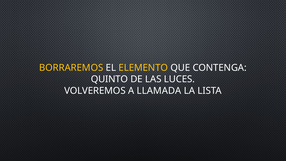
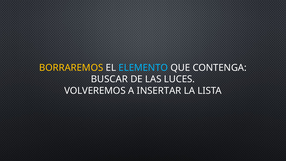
ELEMENTO colour: yellow -> light blue
QUINTO: QUINTO -> BUSCAR
LLAMADA: LLAMADA -> INSERTAR
